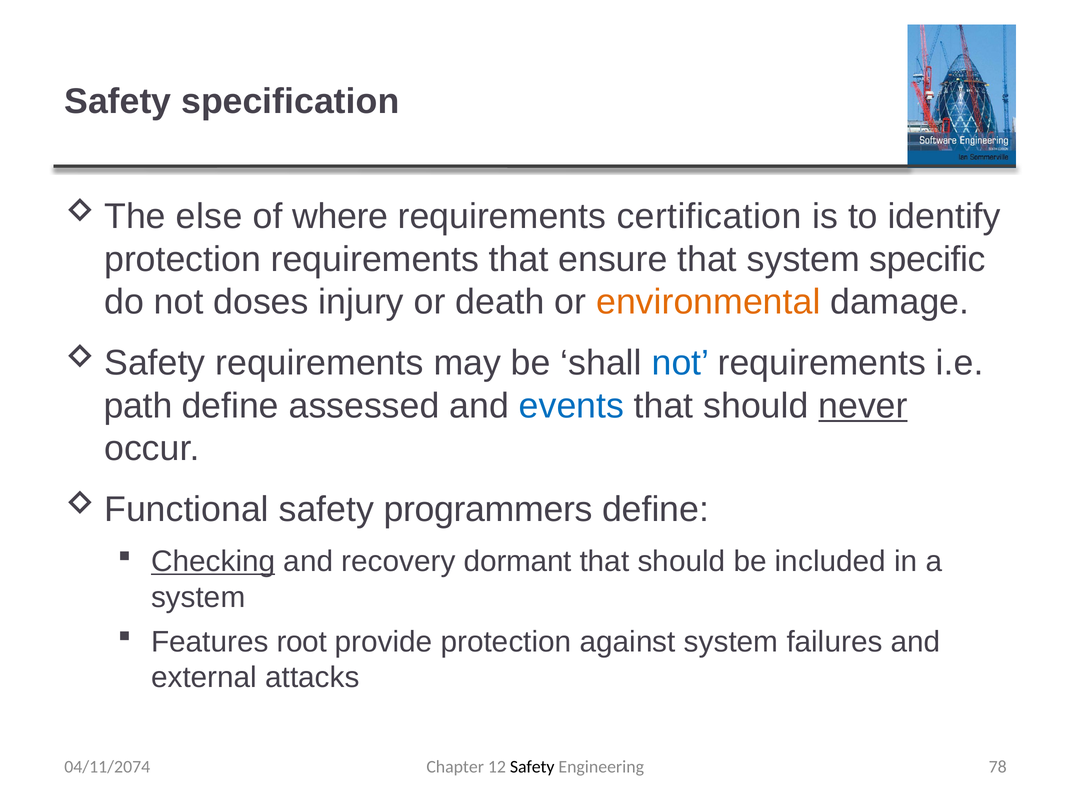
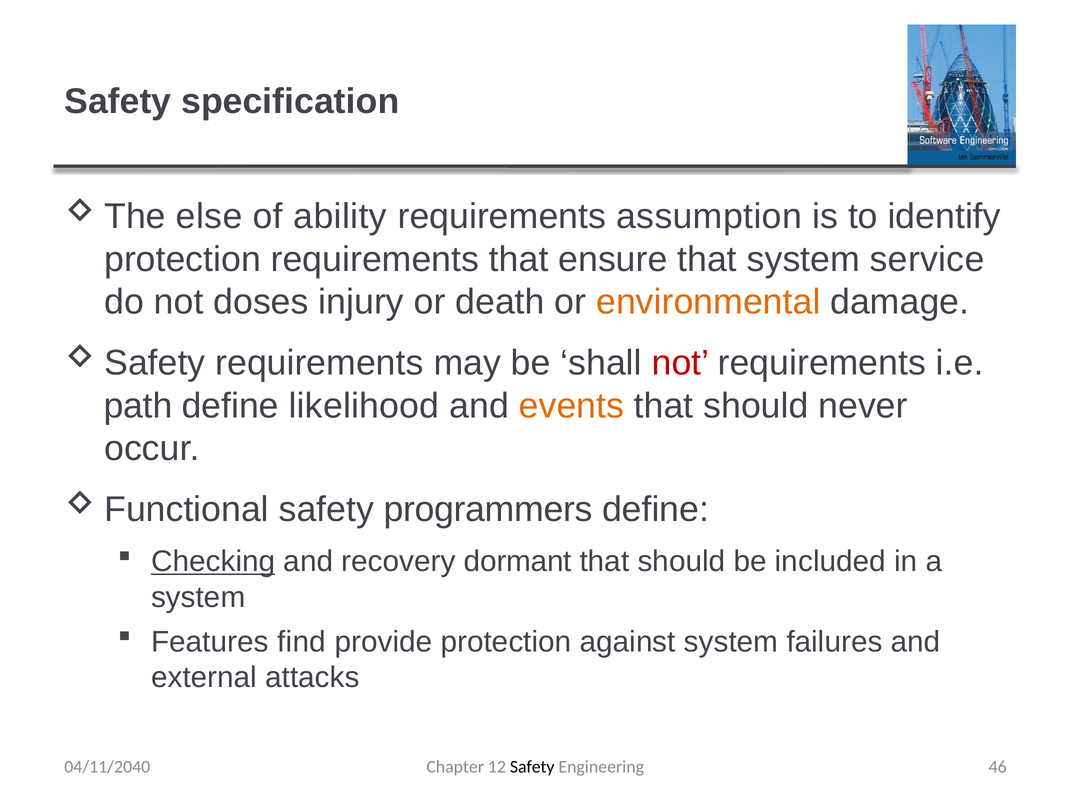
where: where -> ability
certification: certification -> assumption
specific: specific -> service
not at (680, 363) colour: blue -> red
assessed: assessed -> likelihood
events colour: blue -> orange
never underline: present -> none
root: root -> find
78: 78 -> 46
04/11/2074: 04/11/2074 -> 04/11/2040
